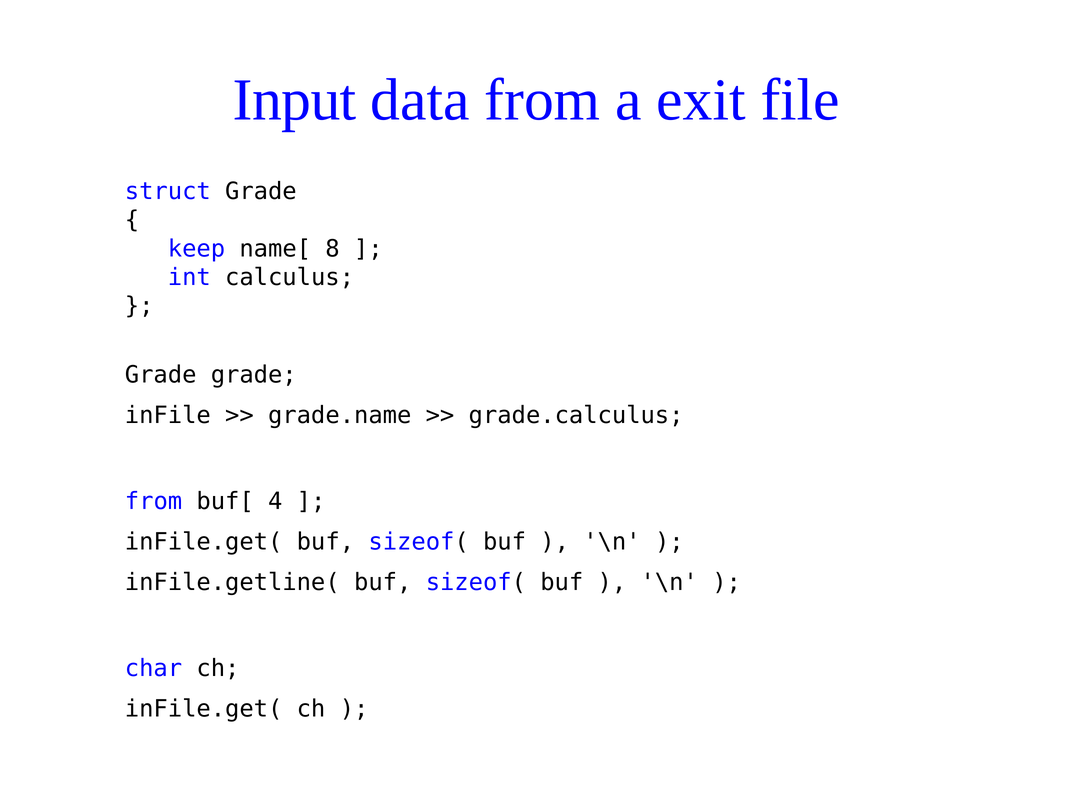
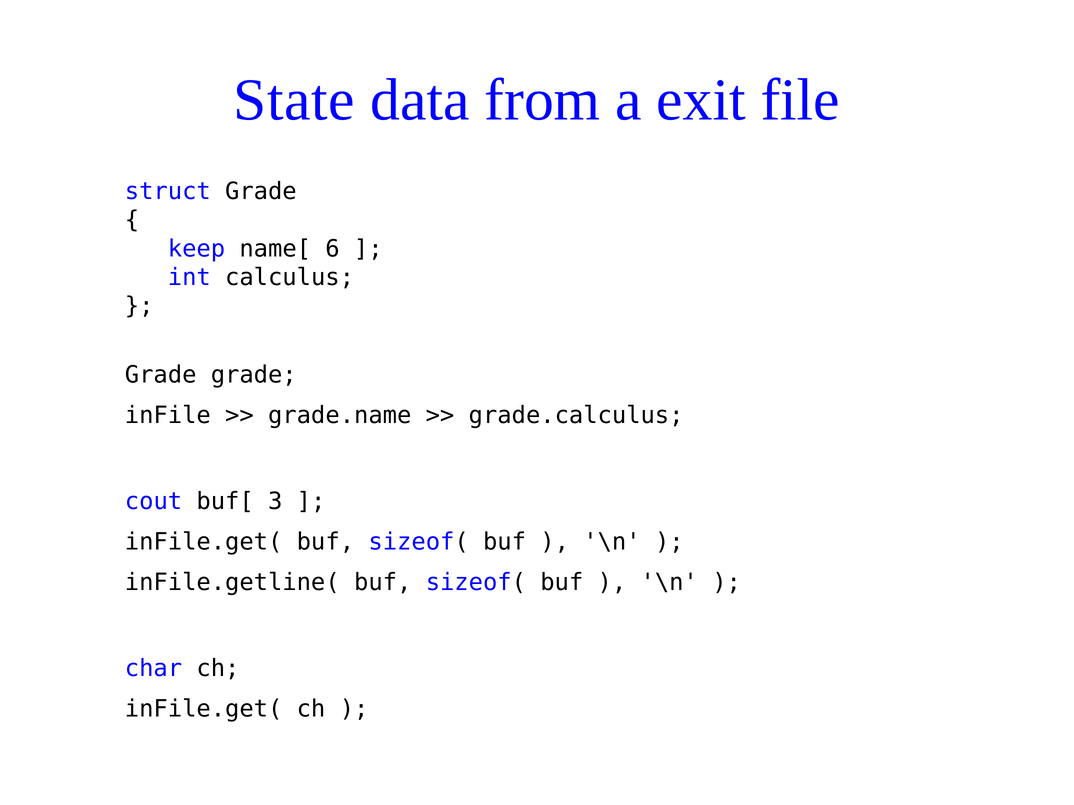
Input: Input -> State
8: 8 -> 6
from at (154, 502): from -> cout
4: 4 -> 3
